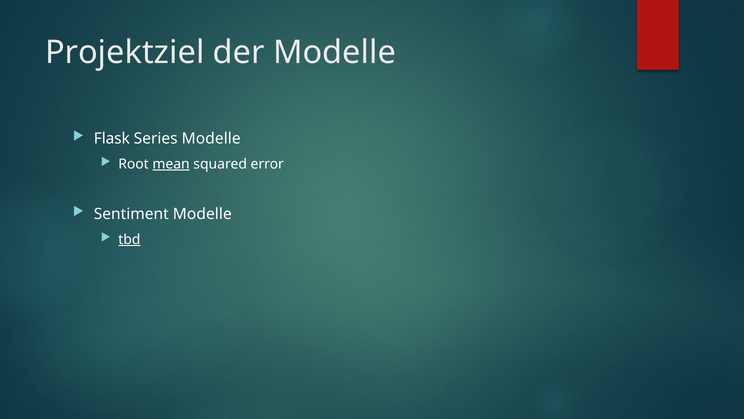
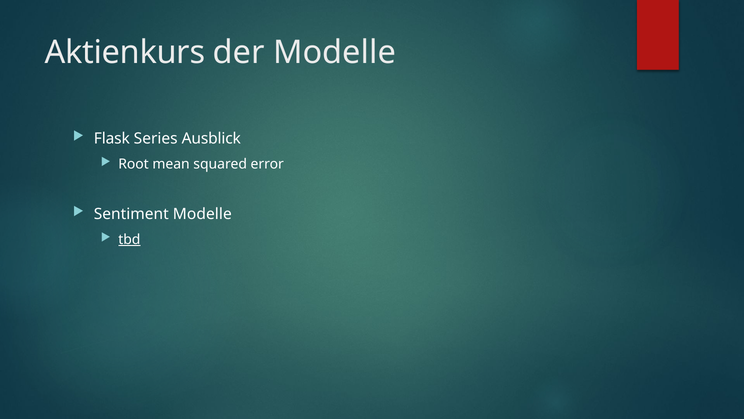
Projektziel: Projektziel -> Aktienkurs
Series Modelle: Modelle -> Ausblick
mean underline: present -> none
